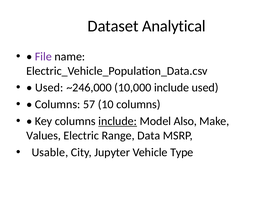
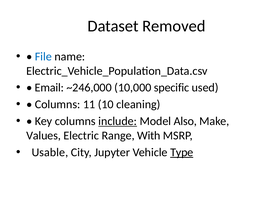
Analytical: Analytical -> Removed
File colour: purple -> blue
Used at (49, 88): Used -> Email
10,000 include: include -> specific
57: 57 -> 11
10 columns: columns -> cleaning
Data: Data -> With
Type underline: none -> present
